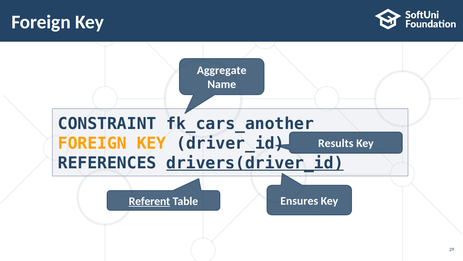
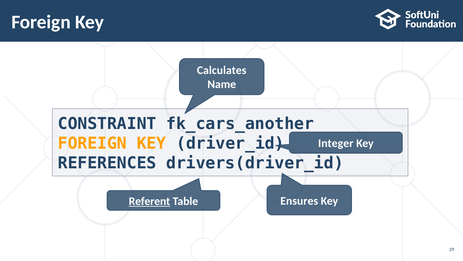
Aggregate: Aggregate -> Calculates
Results: Results -> Integer
drivers(driver_id underline: present -> none
